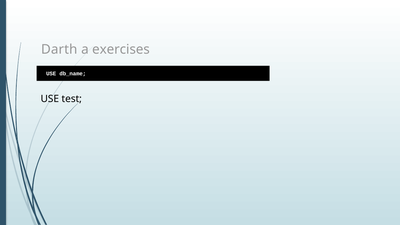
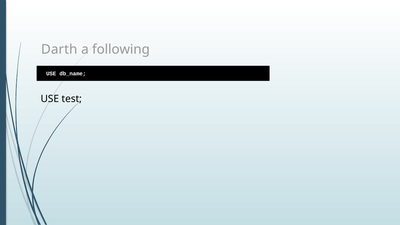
exercises: exercises -> following
